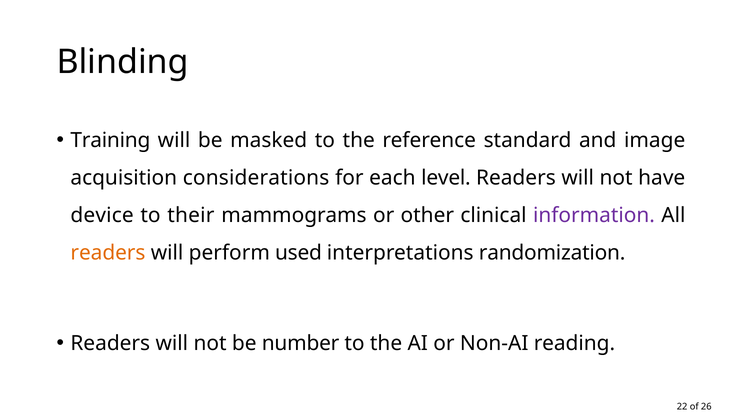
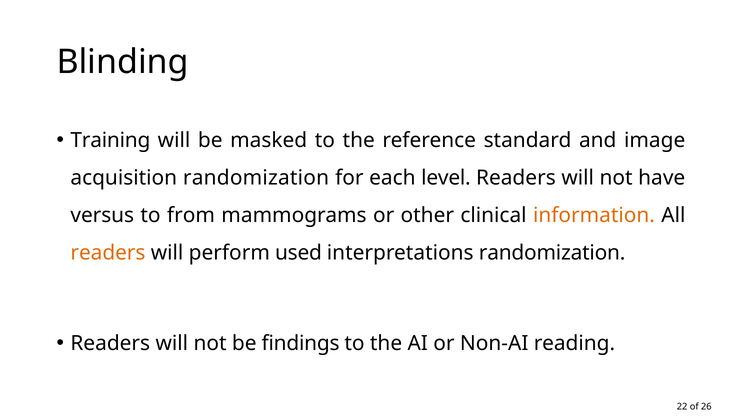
acquisition considerations: considerations -> randomization
device: device -> versus
their: their -> from
information colour: purple -> orange
number: number -> findings
